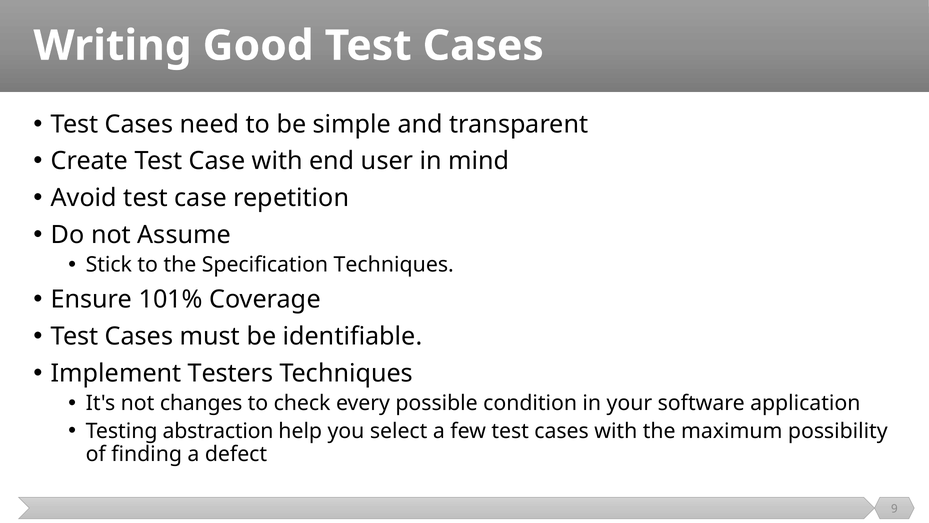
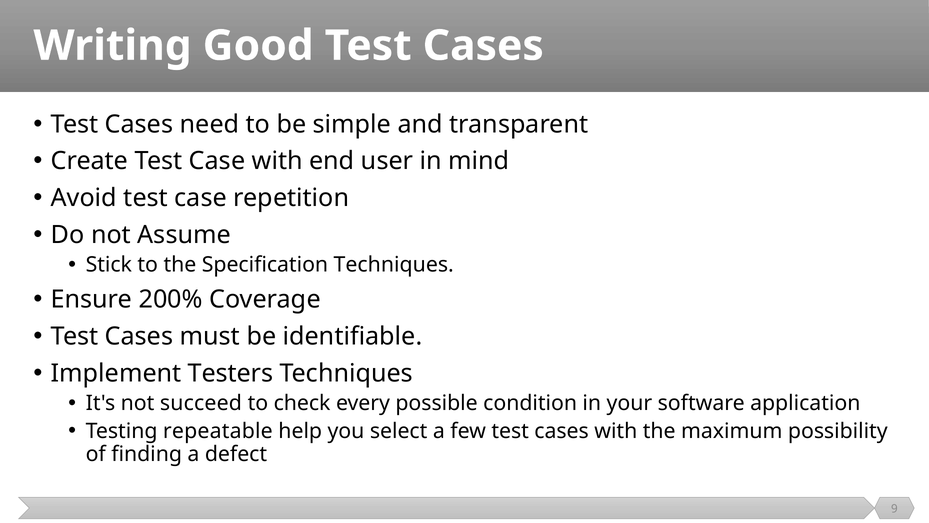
101%: 101% -> 200%
changes: changes -> succeed
abstraction: abstraction -> repeatable
